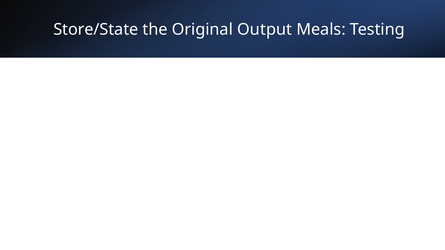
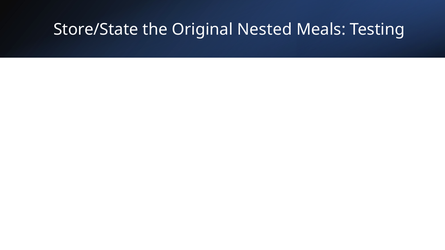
Output: Output -> Nested
